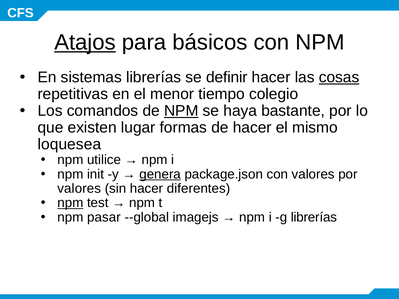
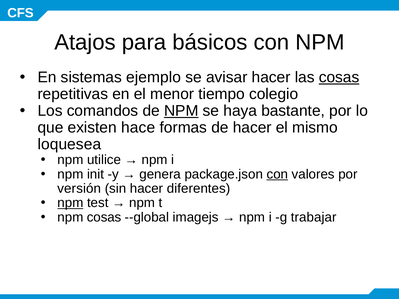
Atajos underline: present -> none
sistemas librerías: librerías -> ejemplo
definir: definir -> avisar
lugar: lugar -> hace
genera underline: present -> none
con at (277, 174) underline: none -> present
valores at (79, 189): valores -> versión
npm pasar: pasar -> cosas
g librerías: librerías -> trabajar
